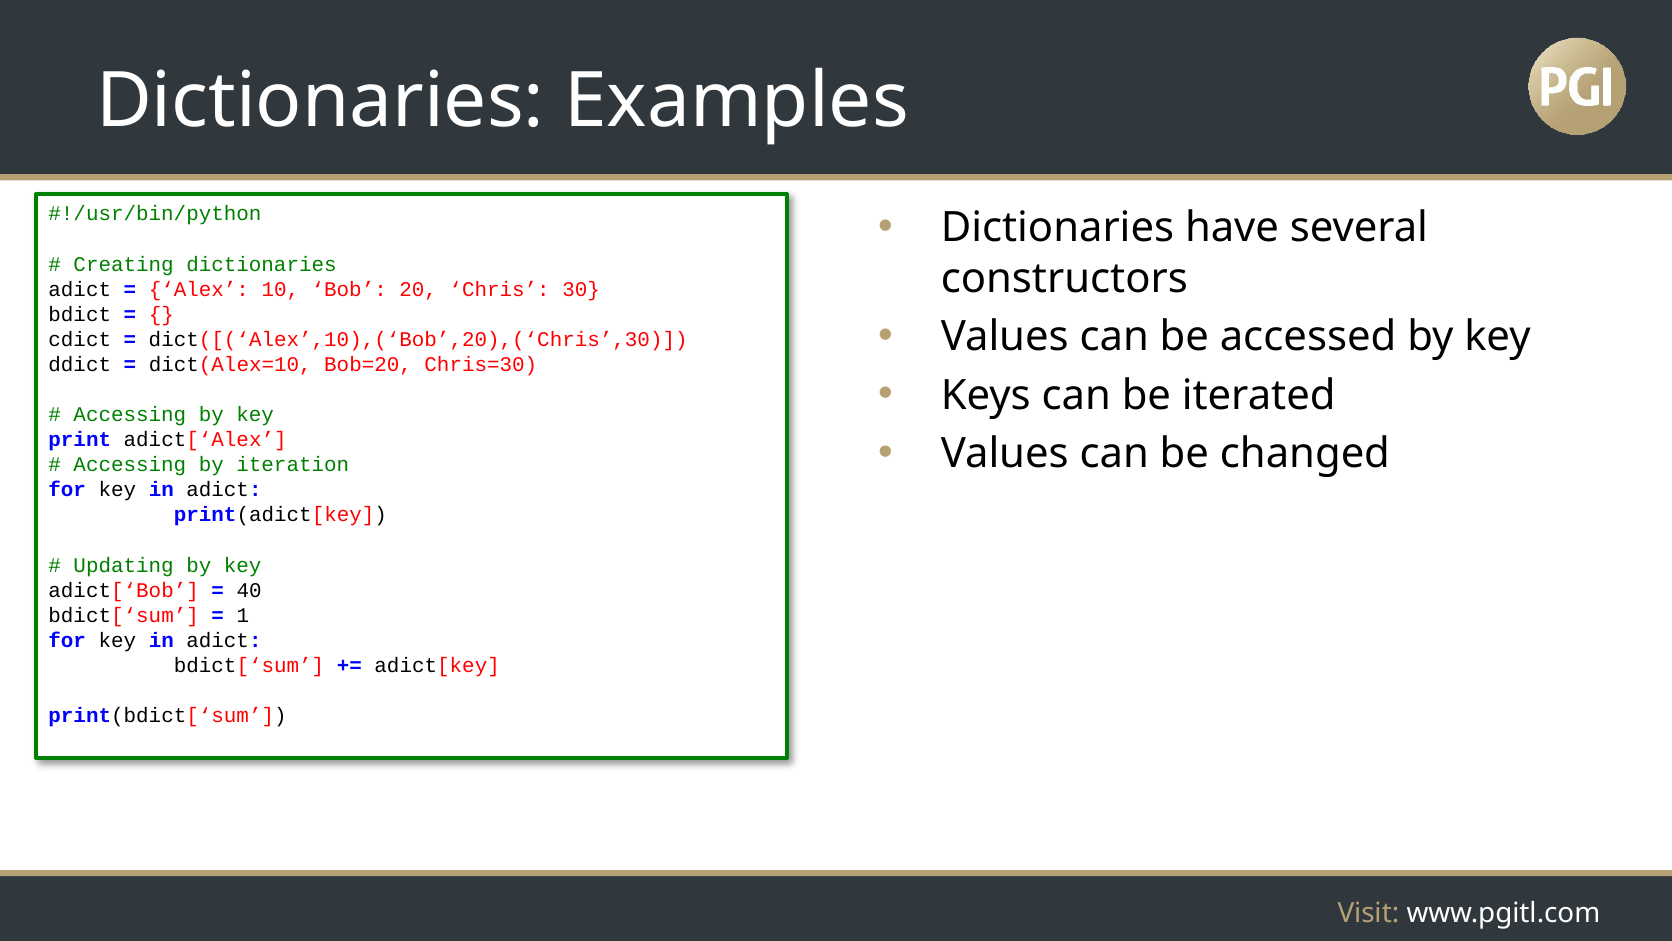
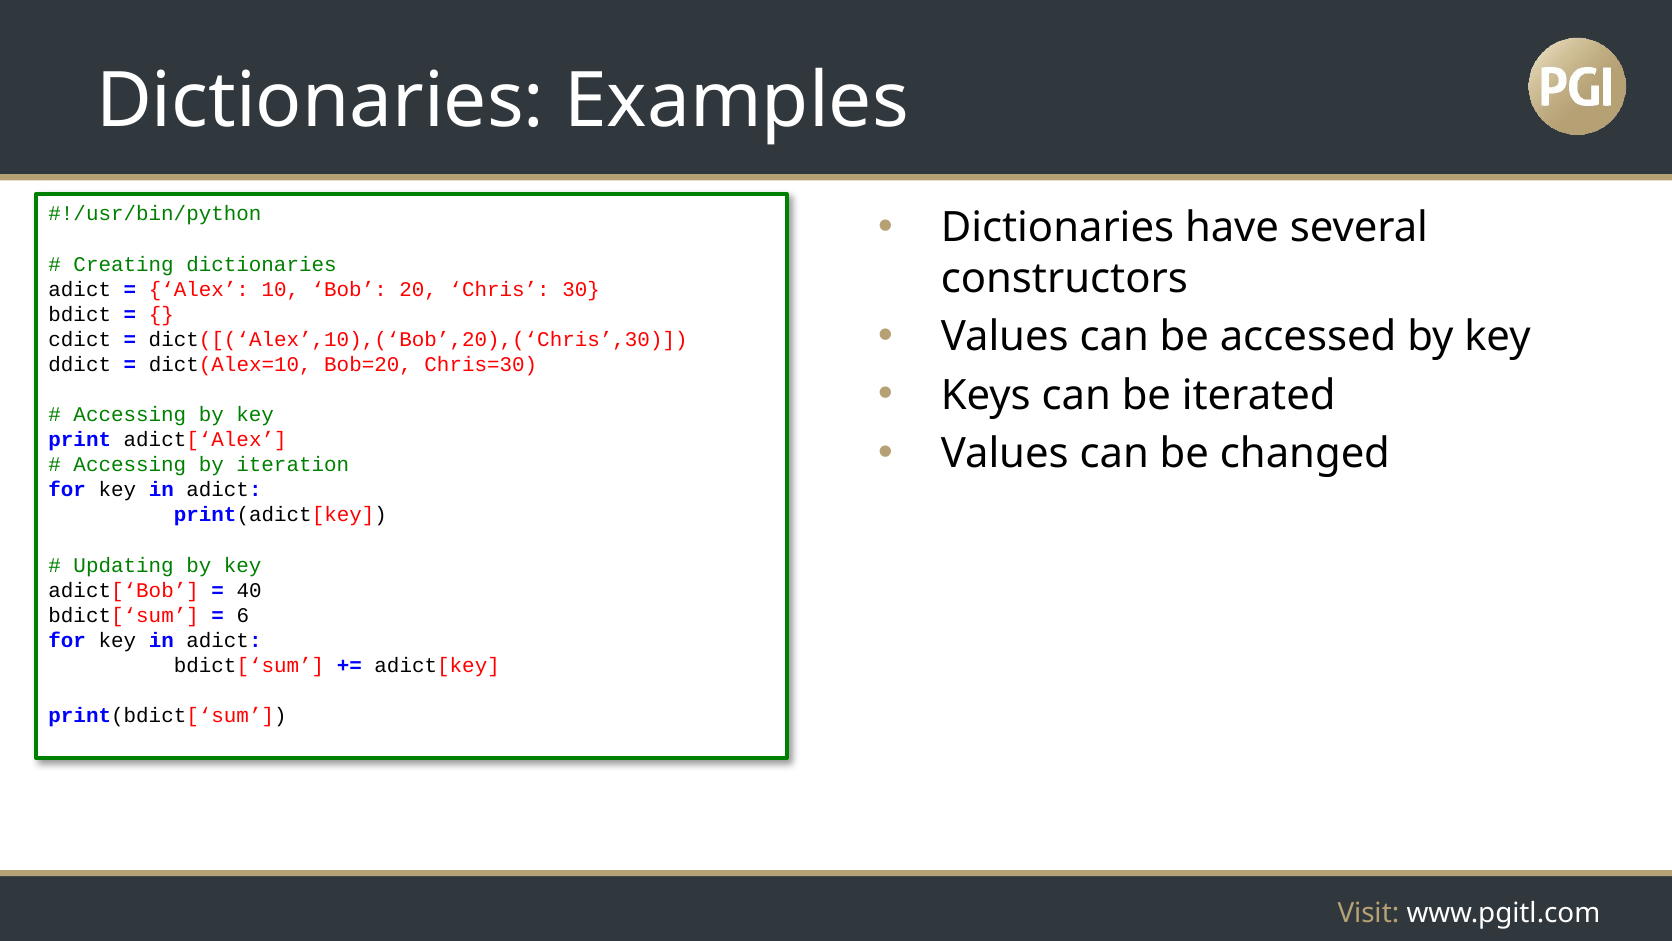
1: 1 -> 6
